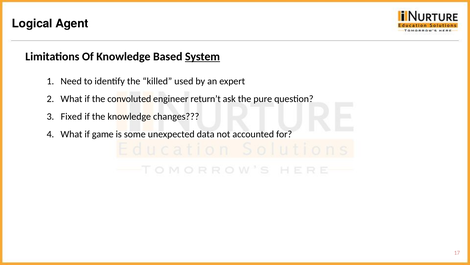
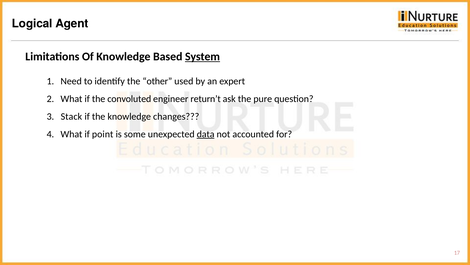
killed: killed -> other
Fixed: Fixed -> Stack
game: game -> point
data underline: none -> present
